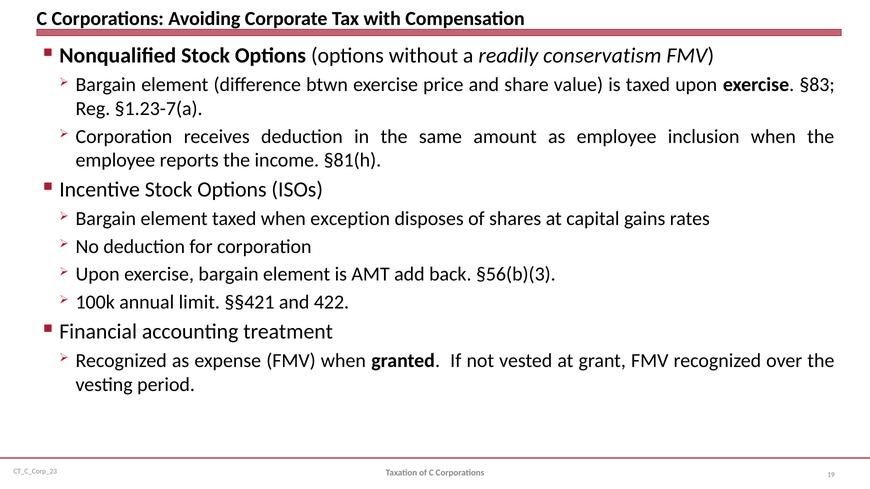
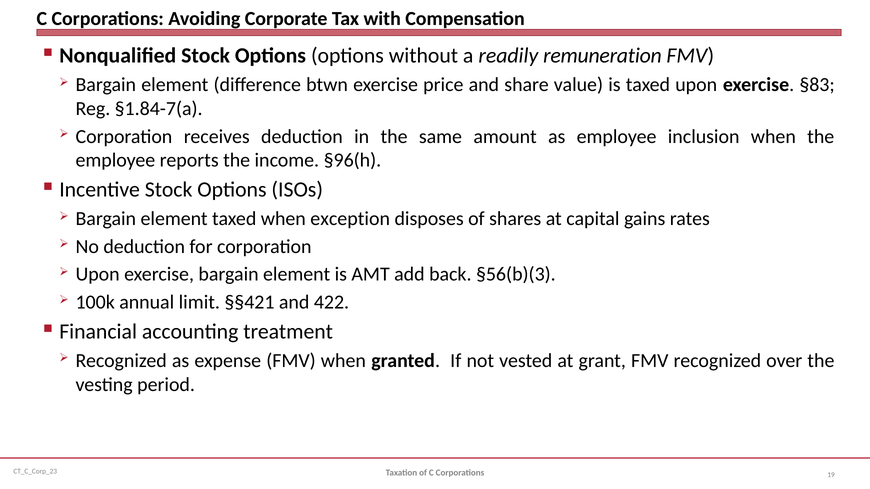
conservatism: conservatism -> remuneration
§1.23-7(a: §1.23-7(a -> §1.84-7(a
§81(h: §81(h -> §96(h
